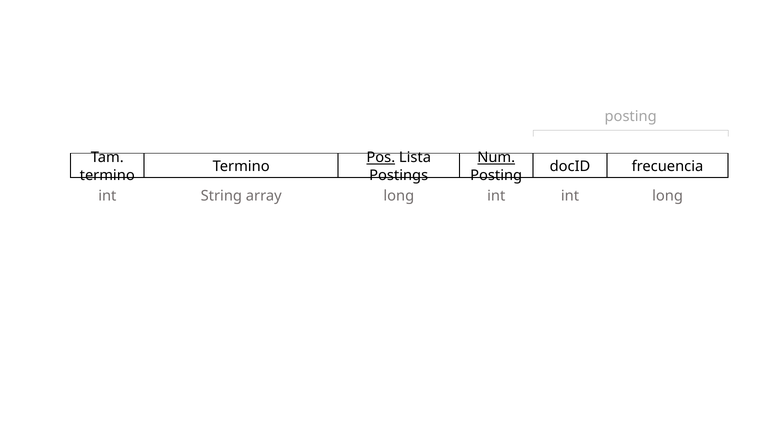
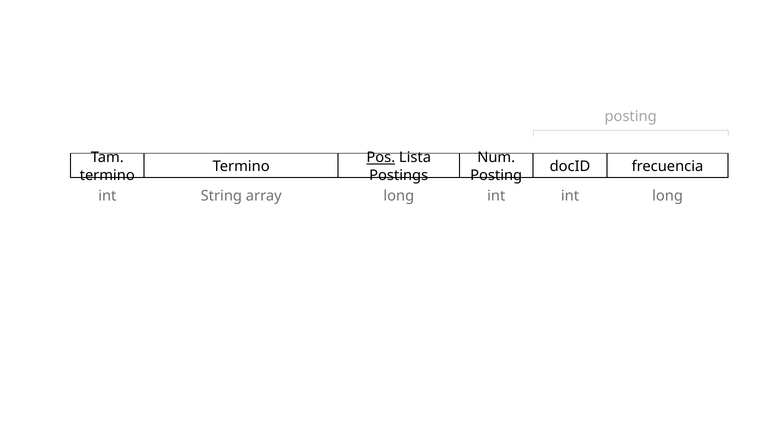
Num underline: present -> none
